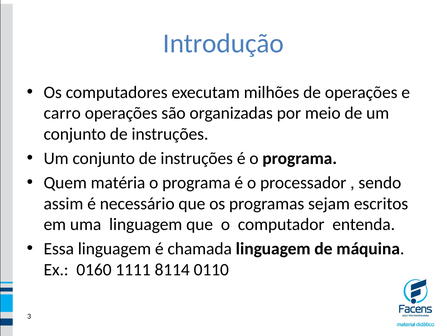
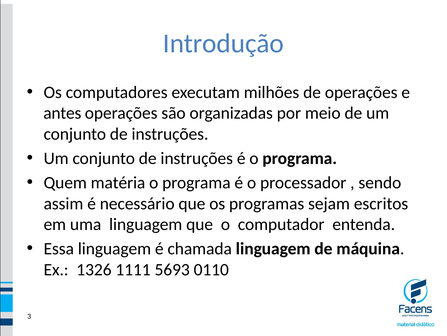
carro: carro -> antes
0160: 0160 -> 1326
8114: 8114 -> 5693
